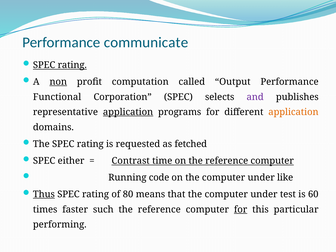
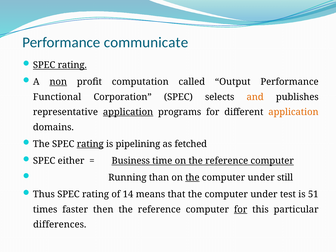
and colour: purple -> orange
rating at (90, 144) underline: none -> present
requested: requested -> pipelining
Contrast: Contrast -> Business
code: code -> than
the at (192, 178) underline: none -> present
like: like -> still
Thus underline: present -> none
80: 80 -> 14
60: 60 -> 51
such: such -> then
performing: performing -> differences
